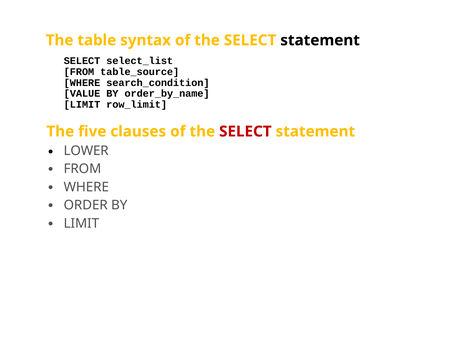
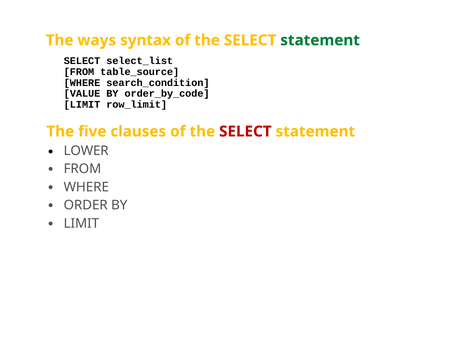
table: table -> ways
statement at (320, 40) colour: black -> green
order_by_name: order_by_name -> order_by_code
